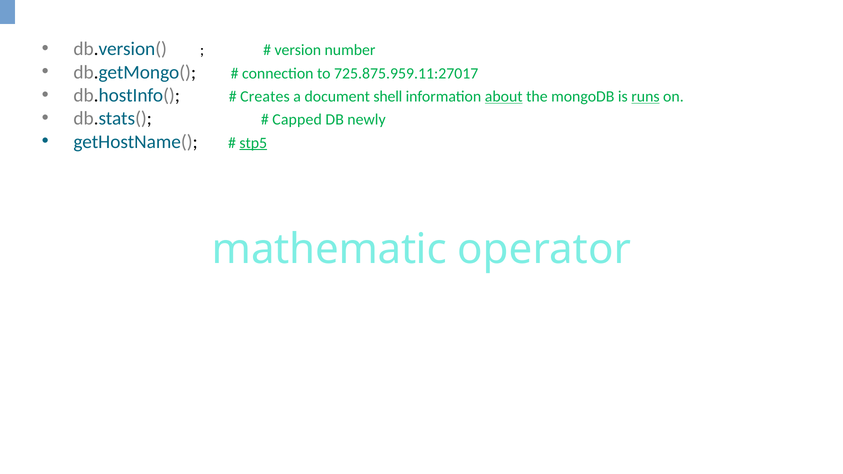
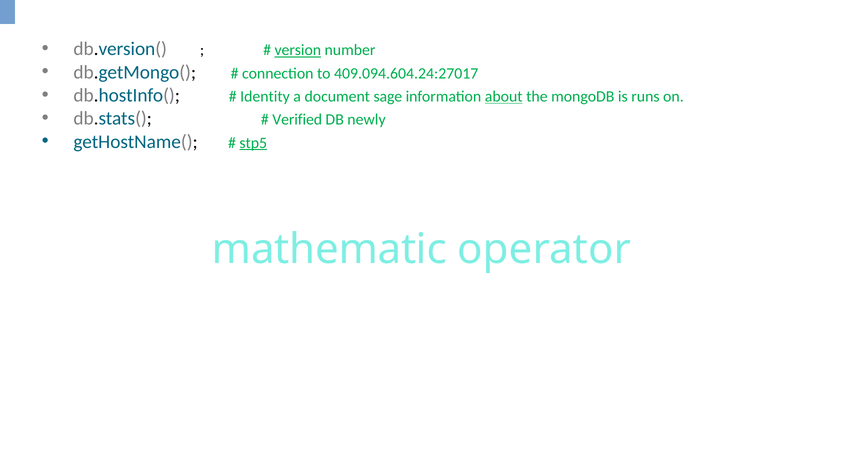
version underline: none -> present
725.875.959.11:27017: 725.875.959.11:27017 -> 409.094.604.24:27017
Creates: Creates -> Identity
shell: shell -> sage
runs underline: present -> none
Capped: Capped -> Verified
